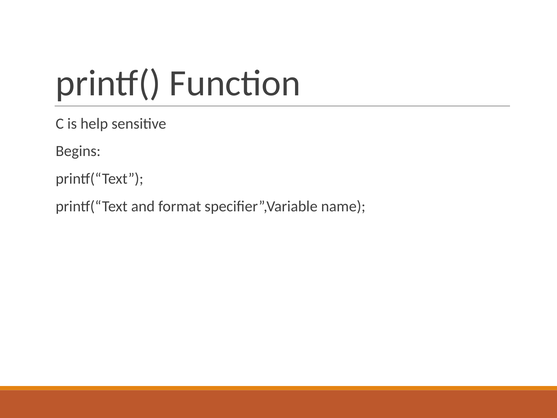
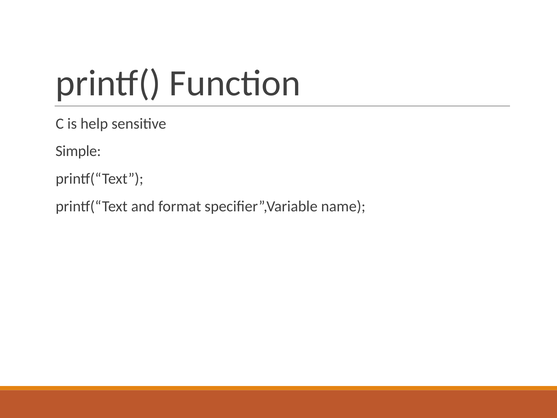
Begins: Begins -> Simple
